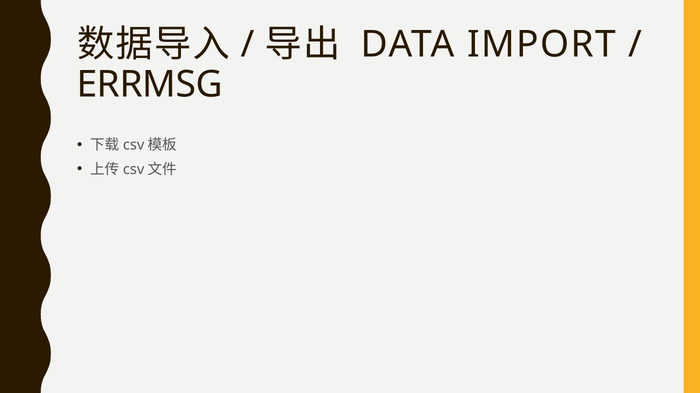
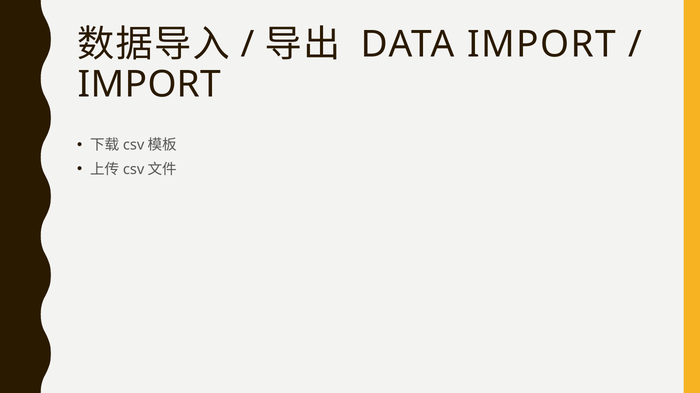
ERRMSG at (150, 85): ERRMSG -> IMPORT
